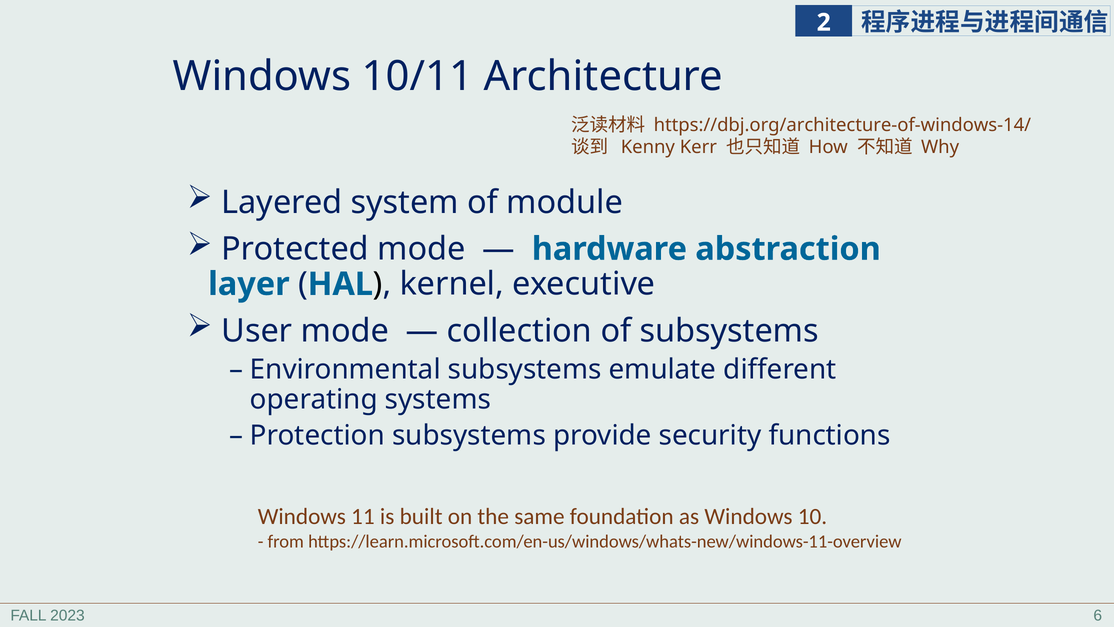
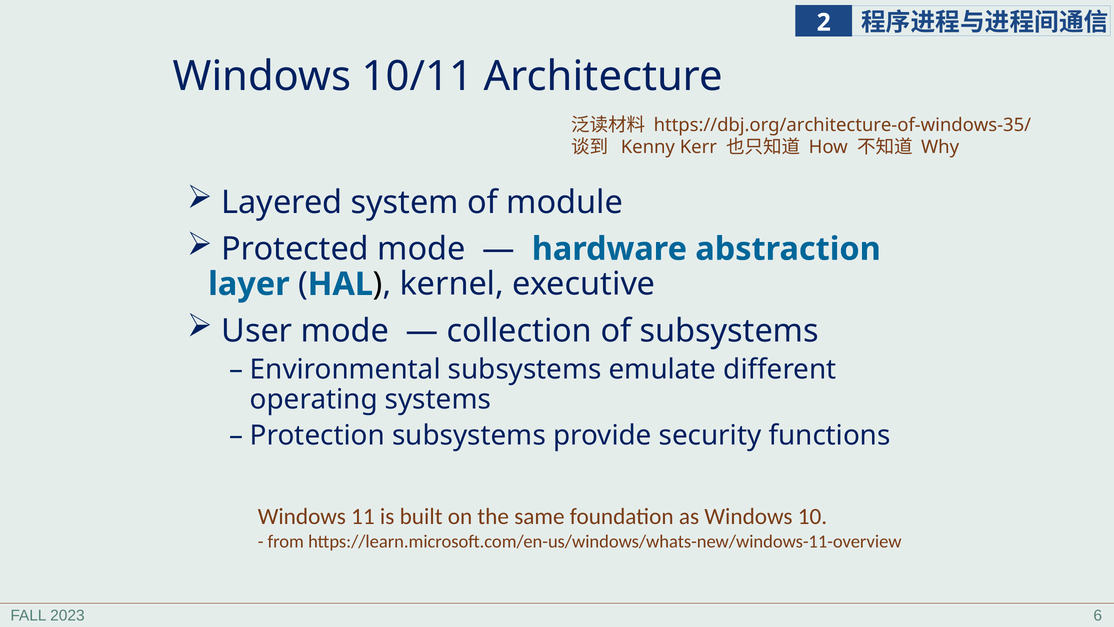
https://dbj.org/architecture-of-windows-14/: https://dbj.org/architecture-of-windows-14/ -> https://dbj.org/architecture-of-windows-35/
